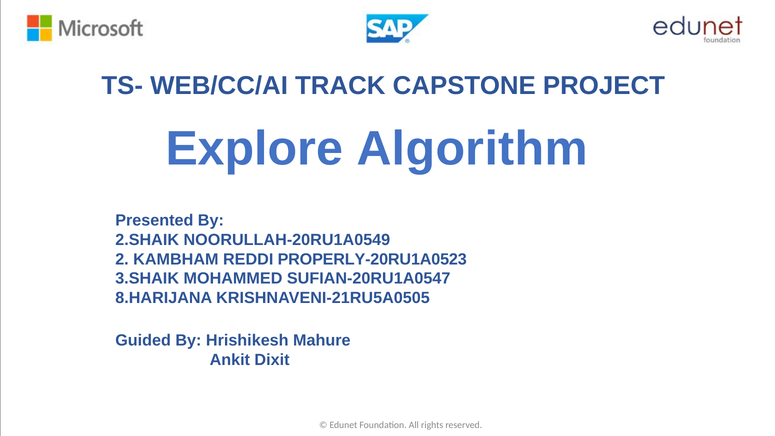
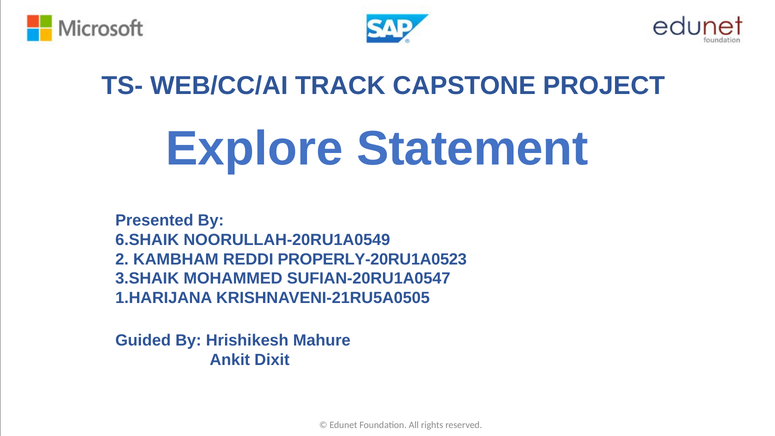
Algorithm: Algorithm -> Statement
2.SHAIK: 2.SHAIK -> 6.SHAIK
8.HARIJANA: 8.HARIJANA -> 1.HARIJANA
